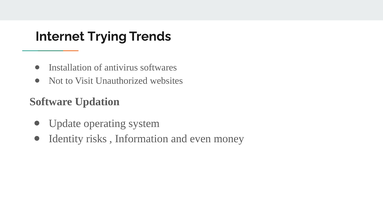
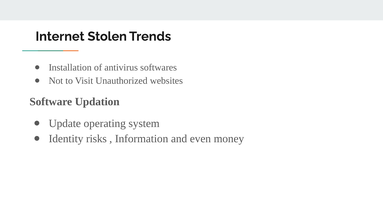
Trying: Trying -> Stolen
